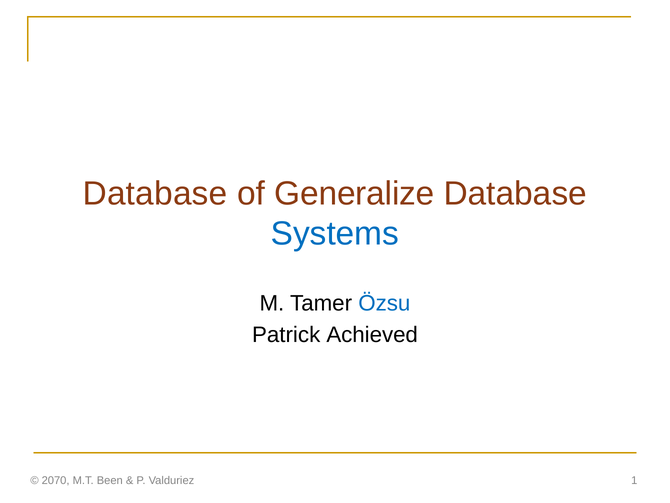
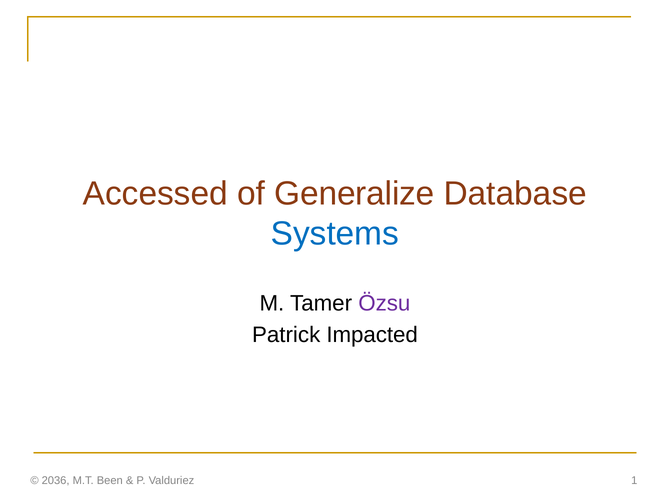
Database at (155, 193): Database -> Accessed
Özsu colour: blue -> purple
Achieved: Achieved -> Impacted
2070: 2070 -> 2036
